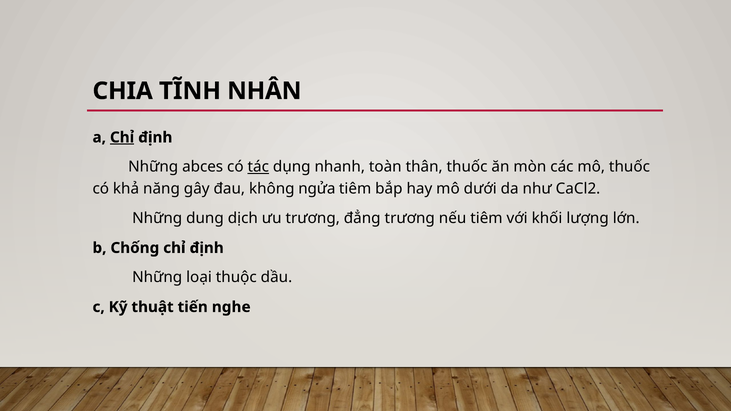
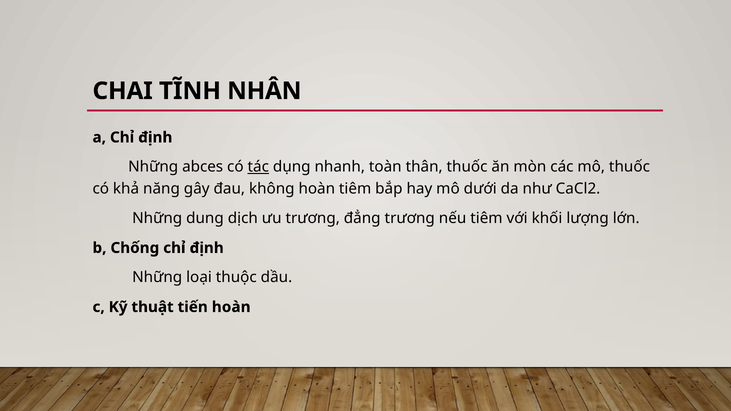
CHIA: CHIA -> CHAI
Chỉ at (122, 137) underline: present -> none
không ngửa: ngửa -> hoàn
nghe at (231, 307): nghe -> hoàn
